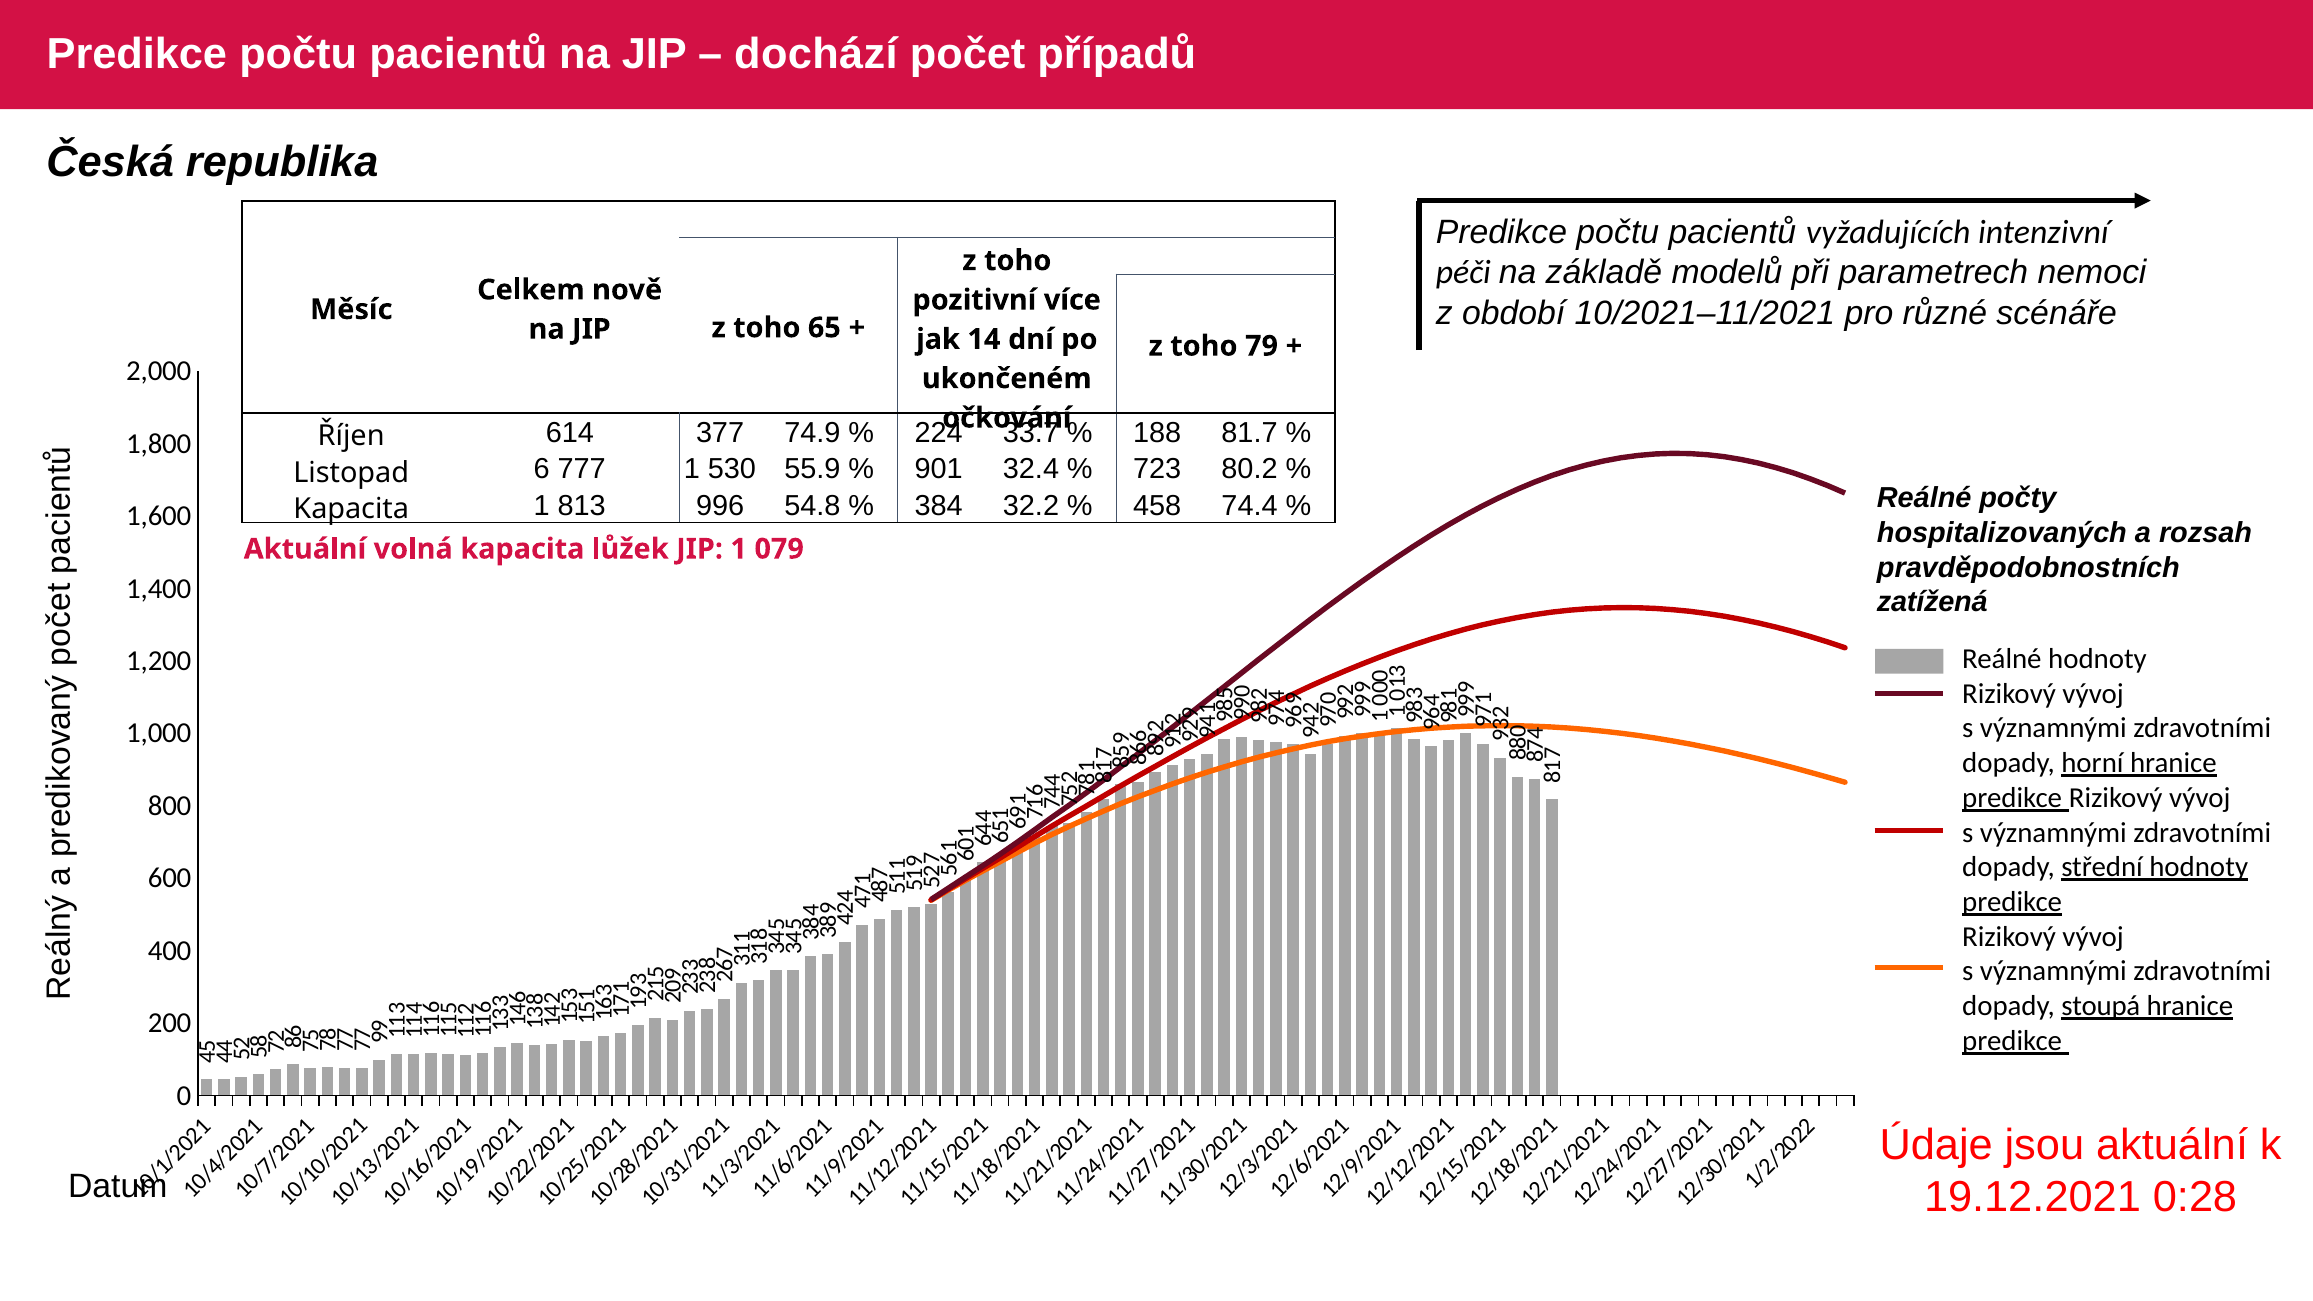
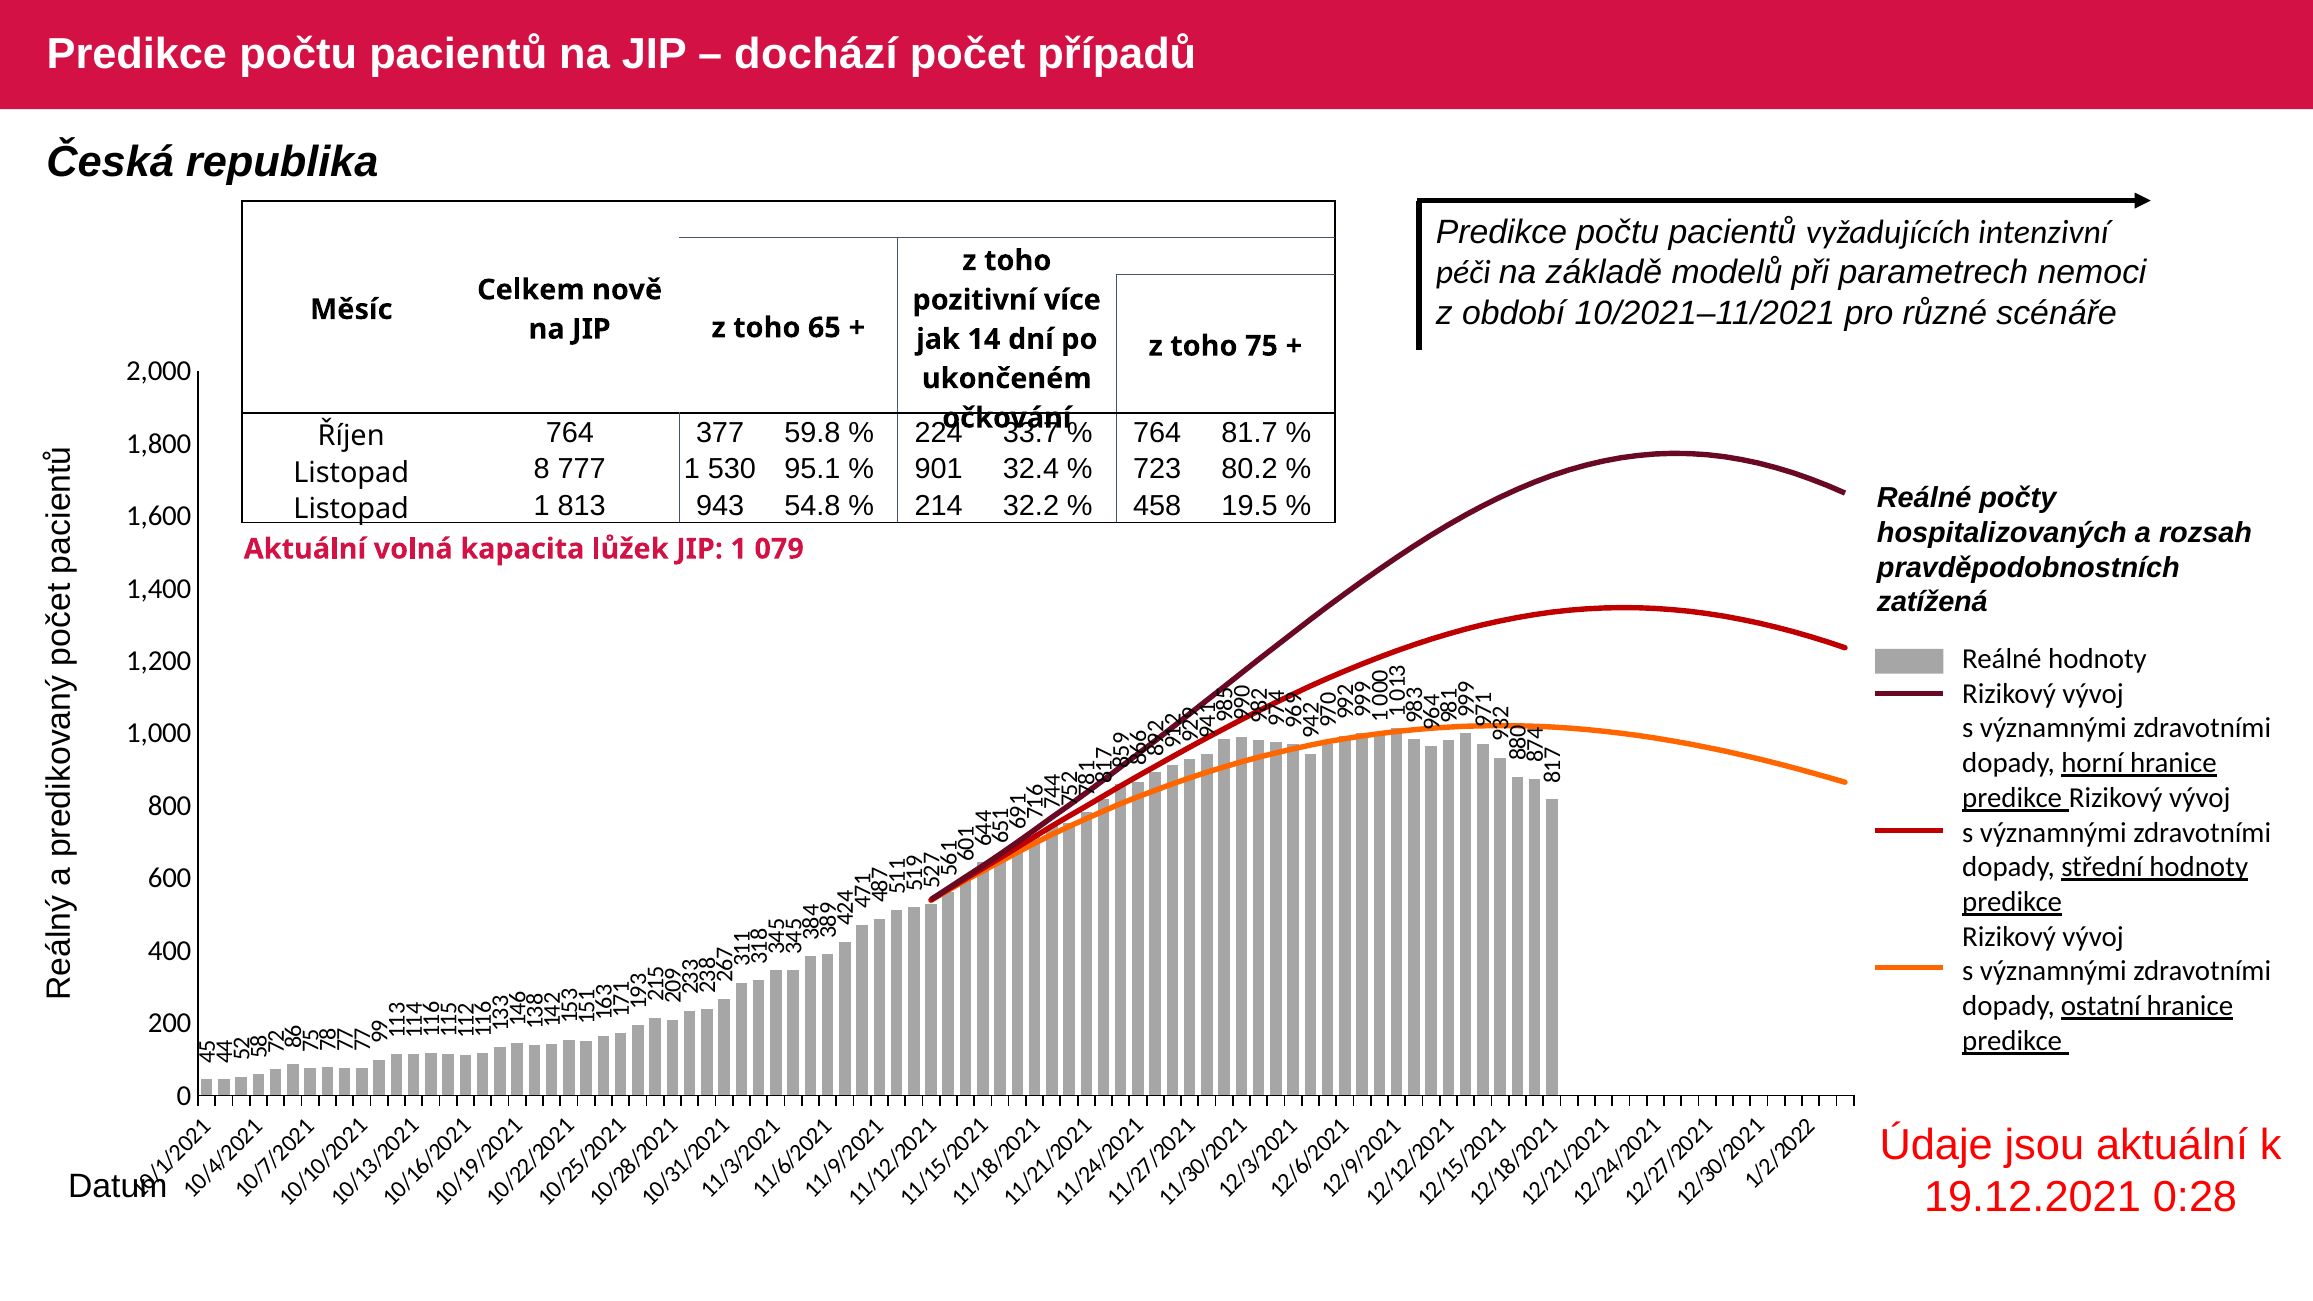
79: 79 -> 75
Říjen 614: 614 -> 764
74.9: 74.9 -> 59.8
188 at (1157, 433): 188 -> 764
Listopad 6: 6 -> 8
55.9: 55.9 -> 95.1
Kapacita at (351, 509): Kapacita -> Listopad
996: 996 -> 943
384: 384 -> 214
74.4: 74.4 -> 19.5
stoupá: stoupá -> ostatní
